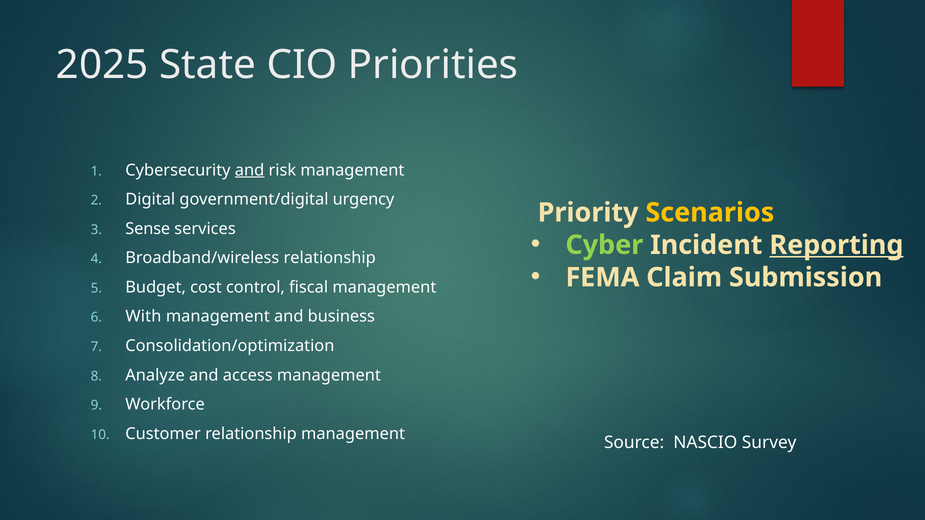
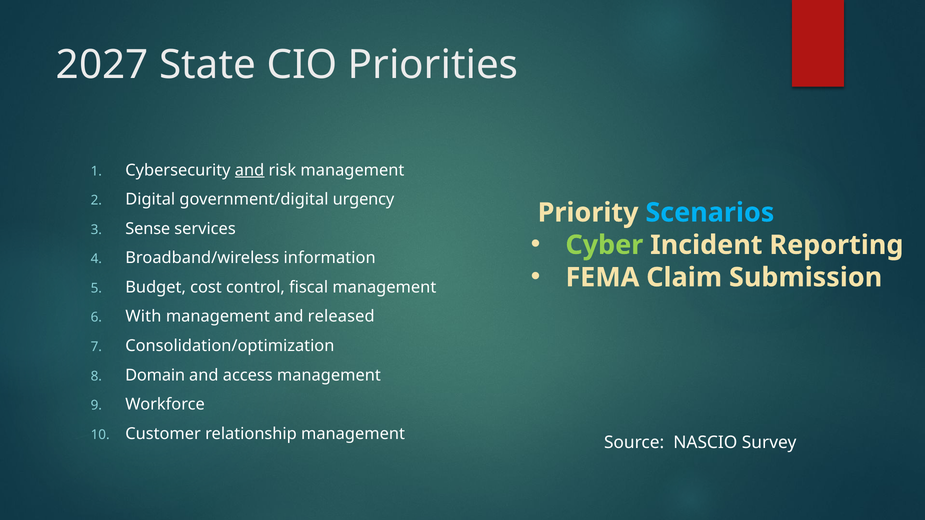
2025: 2025 -> 2027
Scenarios colour: yellow -> light blue
Reporting underline: present -> none
Broadband/wireless relationship: relationship -> information
business: business -> released
Analyze: Analyze -> Domain
